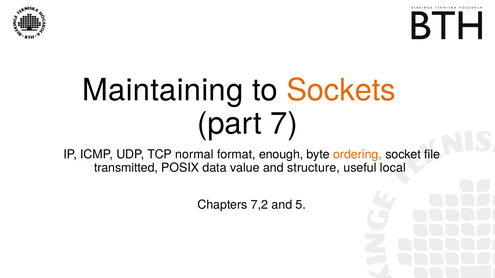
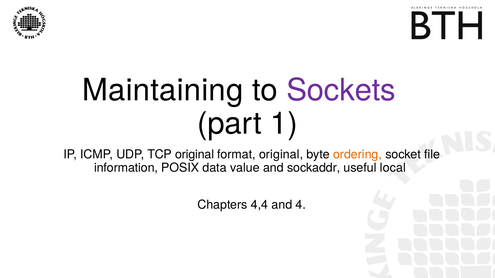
Sockets colour: orange -> purple
7: 7 -> 1
TCP normal: normal -> original
format enough: enough -> original
transmitted: transmitted -> information
structure: structure -> sockaddr
7,2: 7,2 -> 4,4
5: 5 -> 4
